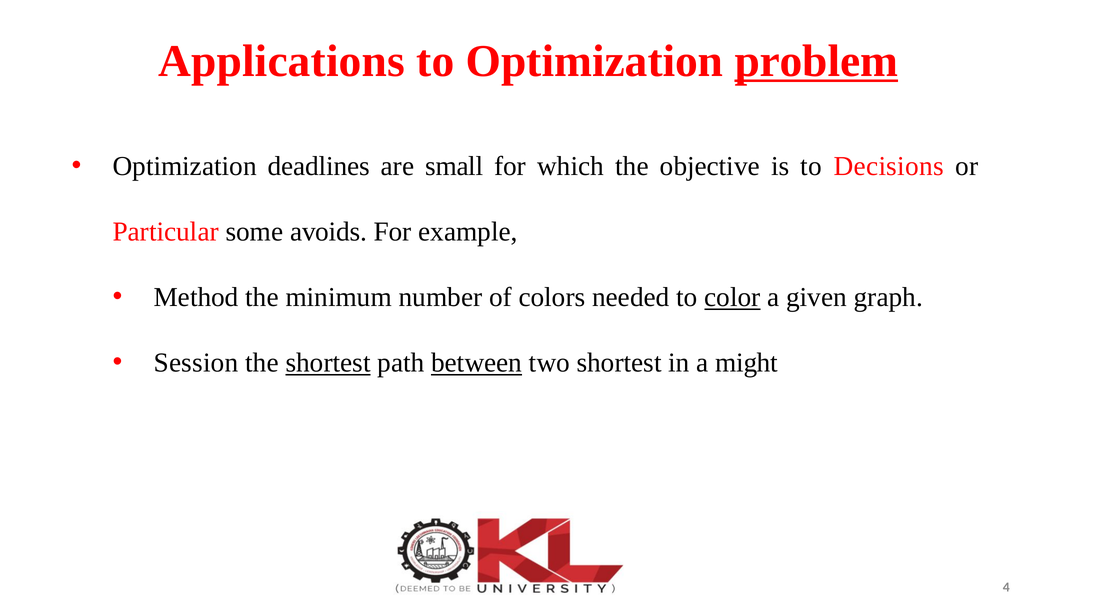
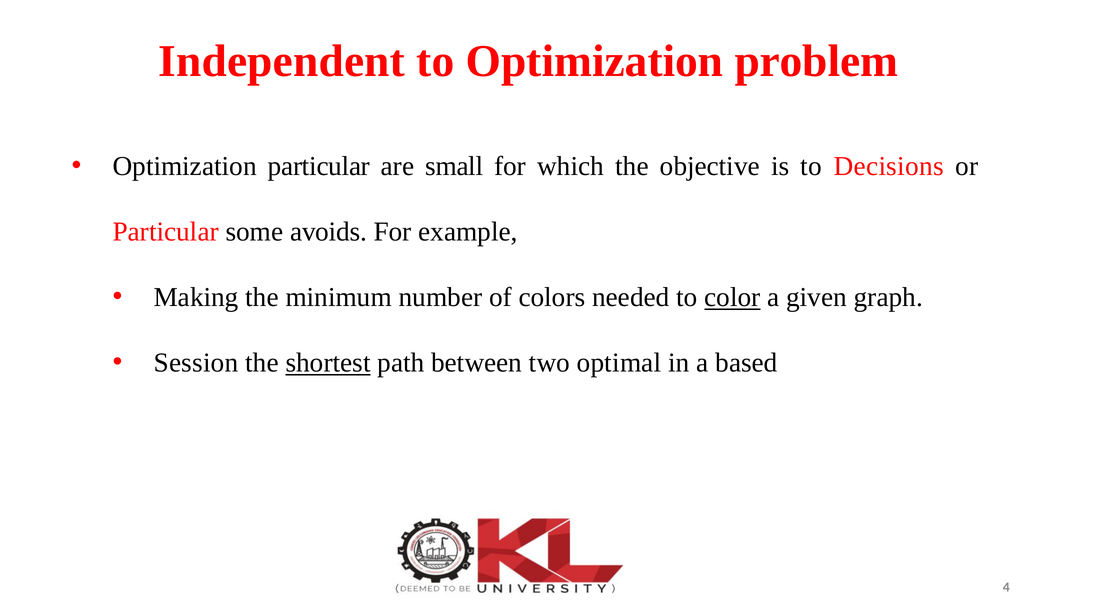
Applications: Applications -> Independent
problem underline: present -> none
Optimization deadlines: deadlines -> particular
Method: Method -> Making
between underline: present -> none
two shortest: shortest -> optimal
might: might -> based
